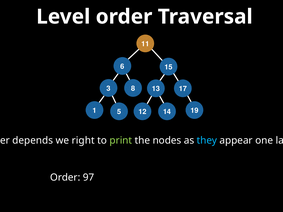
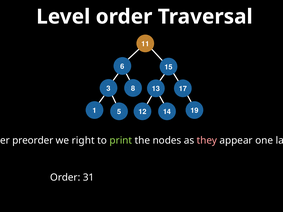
depends: depends -> preorder
they colour: light blue -> pink
97: 97 -> 31
